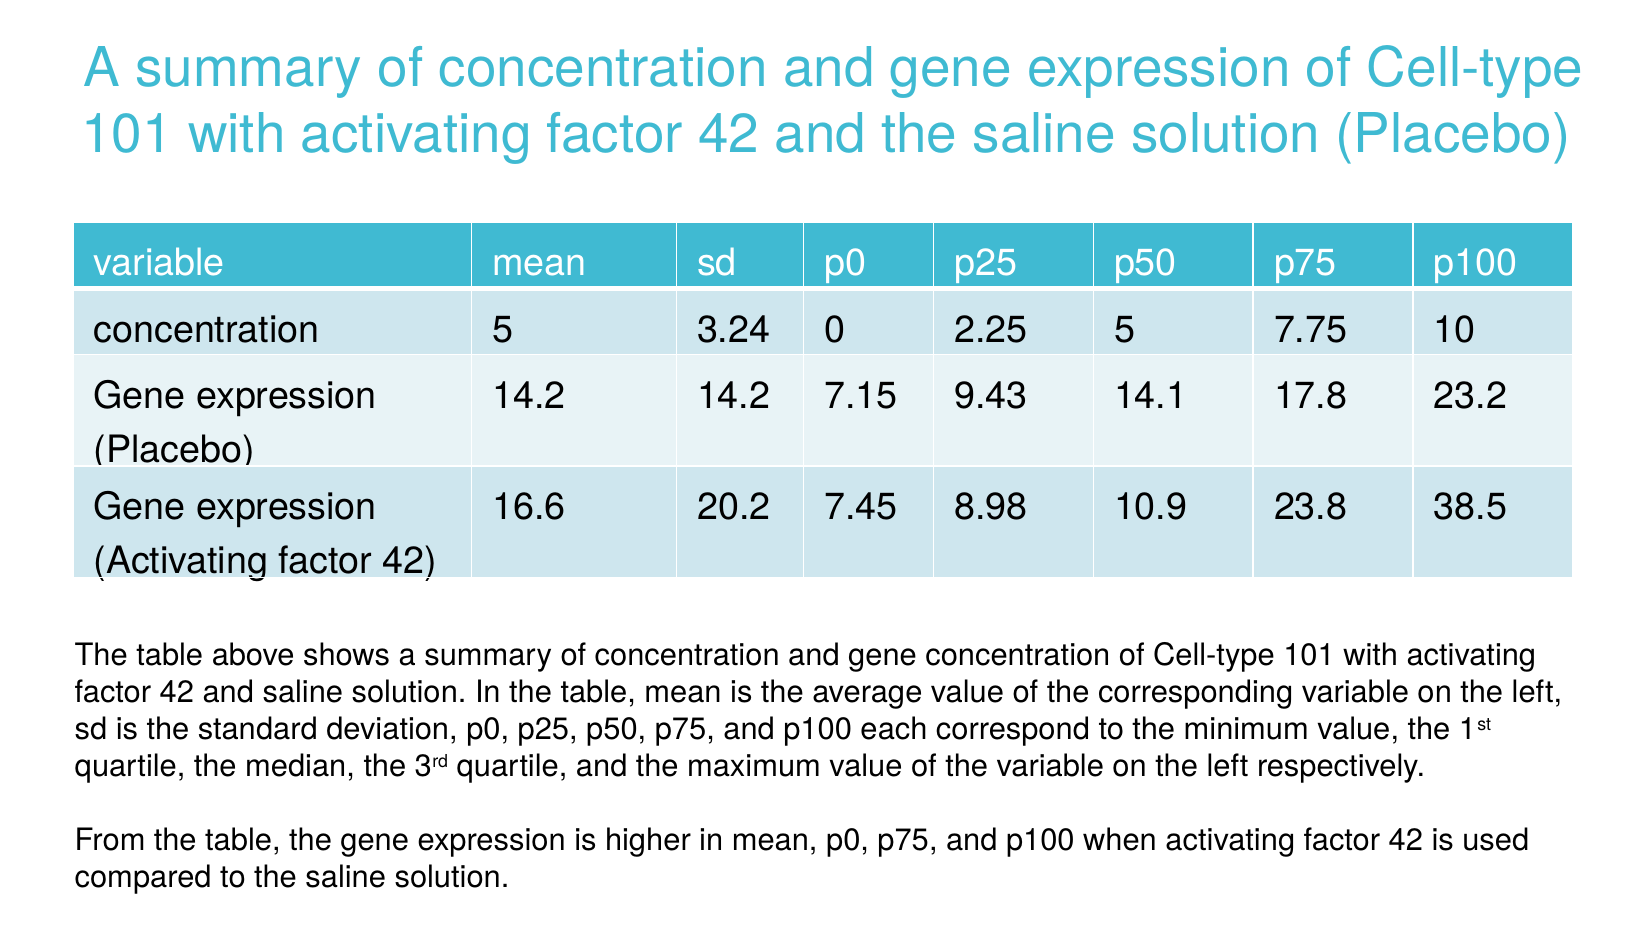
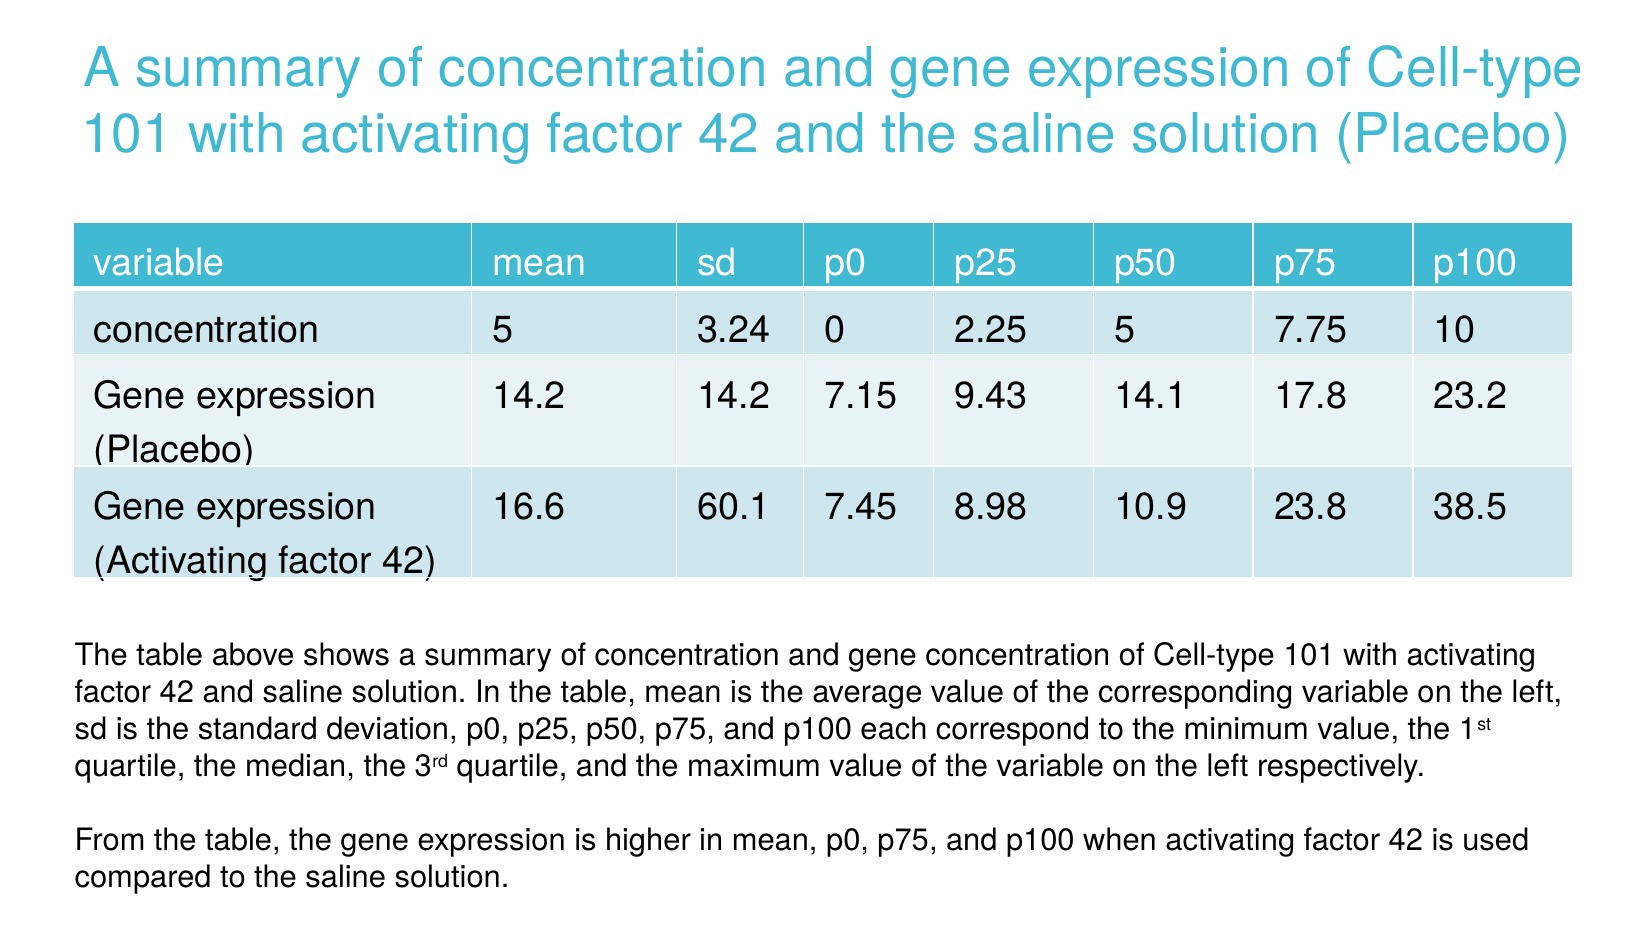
20.2: 20.2 -> 60.1
